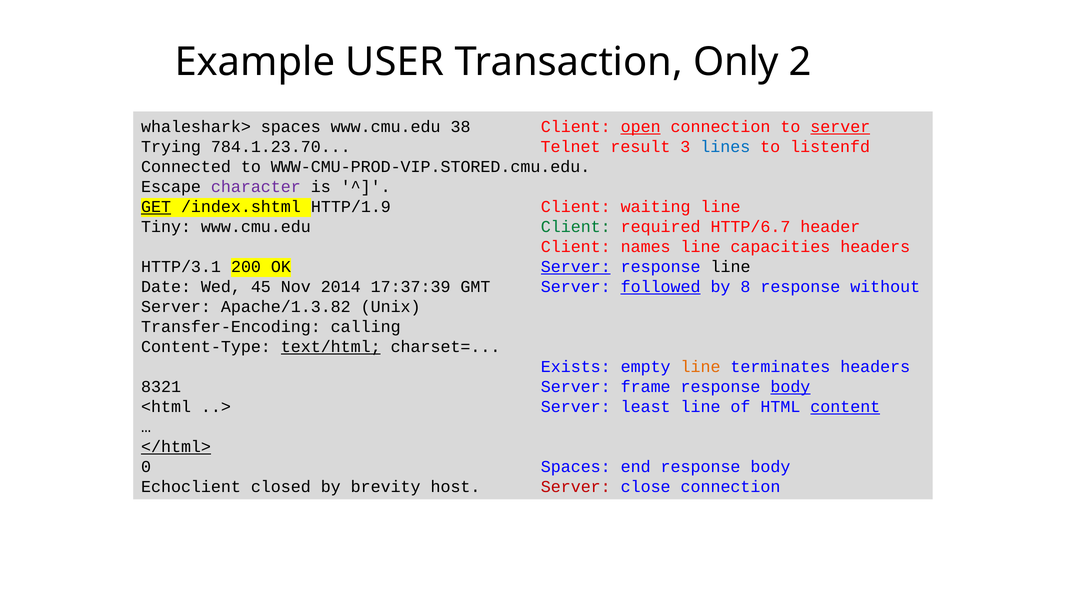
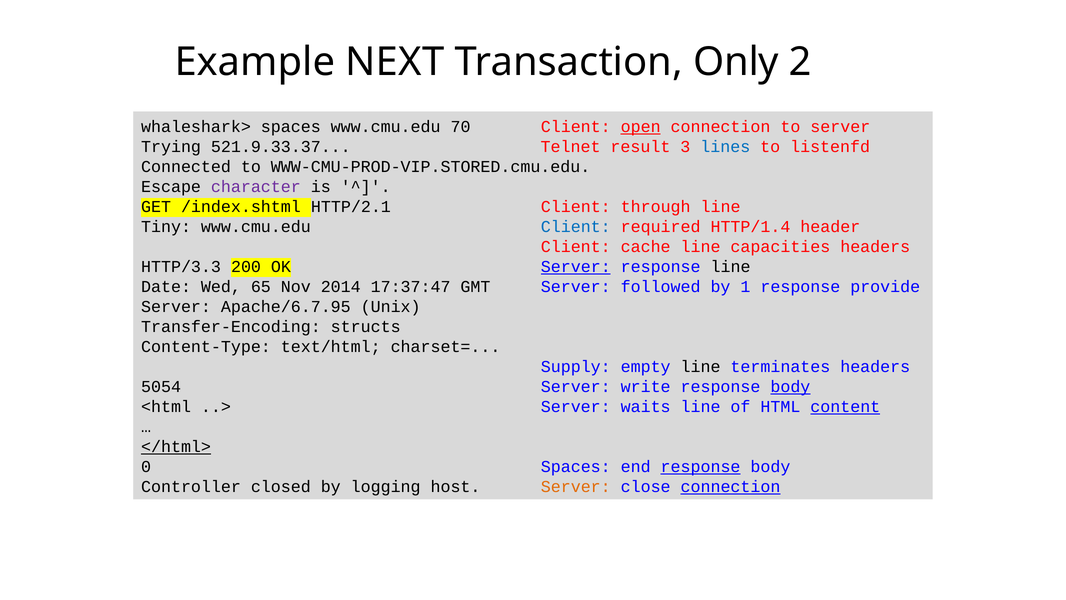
USER: USER -> NEXT
38: 38 -> 70
server at (840, 127) underline: present -> none
784.1.23.70: 784.1.23.70 -> 521.9.33.37
GET underline: present -> none
HTTP/1.9: HTTP/1.9 -> HTTP/2.1
waiting: waiting -> through
Client at (576, 226) colour: green -> blue
HTTP/6.7: HTTP/6.7 -> HTTP/1.4
names: names -> cache
HTTP/3.1: HTTP/3.1 -> HTTP/3.3
45: 45 -> 65
17:37:39: 17:37:39 -> 17:37:47
followed underline: present -> none
8: 8 -> 1
without: without -> provide
Apache/1.3.82: Apache/1.3.82 -> Apache/6.7.95
calling: calling -> structs
text/html underline: present -> none
Exists: Exists -> Supply
line at (701, 366) colour: orange -> black
8321: 8321 -> 5054
frame: frame -> write
least: least -> waits
response at (701, 466) underline: none -> present
Echoclient: Echoclient -> Controller
brevity: brevity -> logging
Server at (576, 486) colour: red -> orange
connection at (730, 486) underline: none -> present
